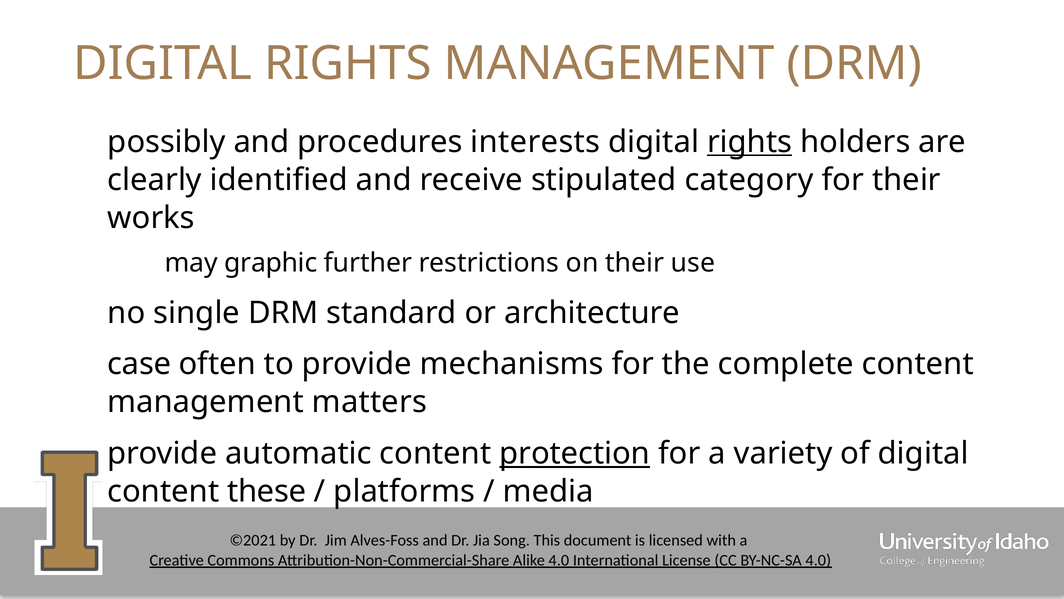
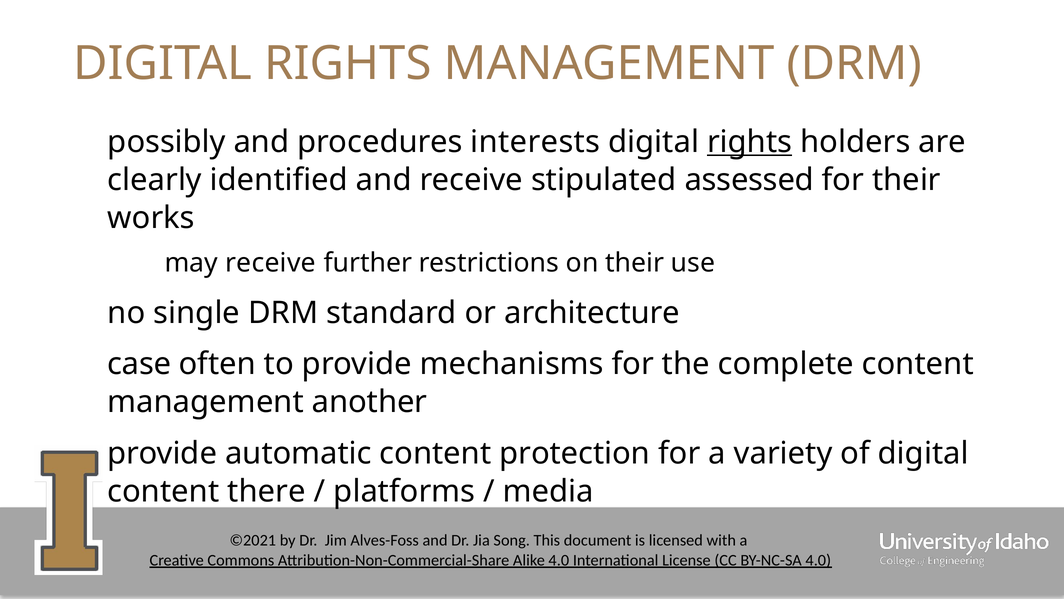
category: category -> assessed
graphic at (271, 263): graphic -> receive
matters: matters -> another
protection underline: present -> none
these: these -> there
